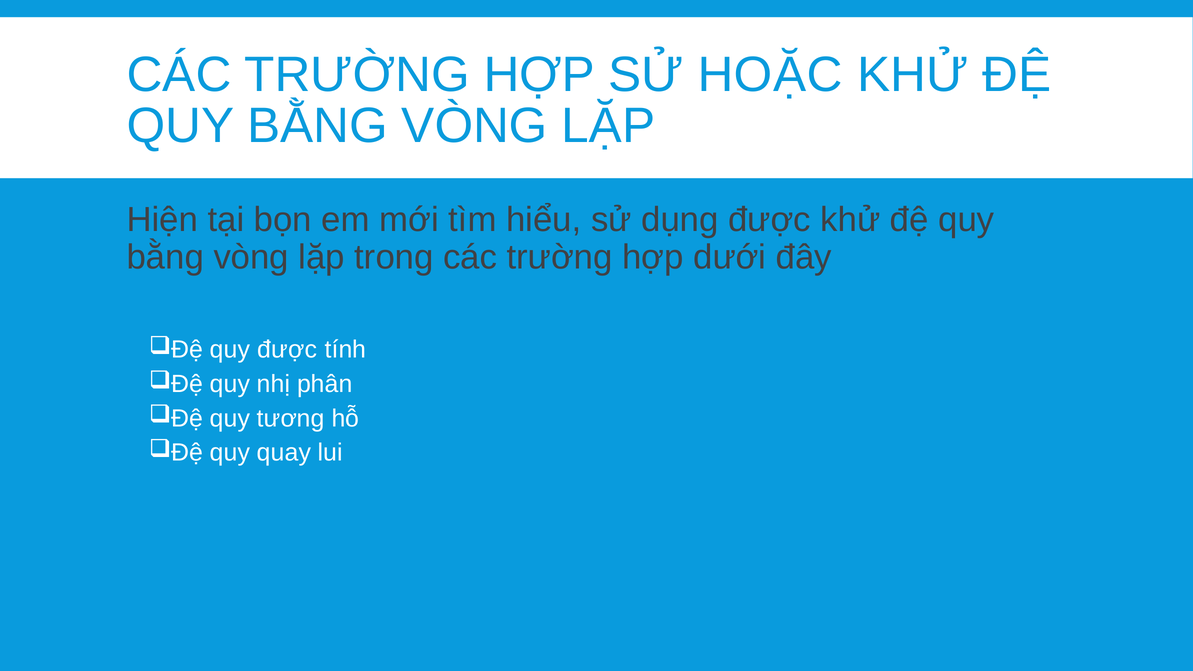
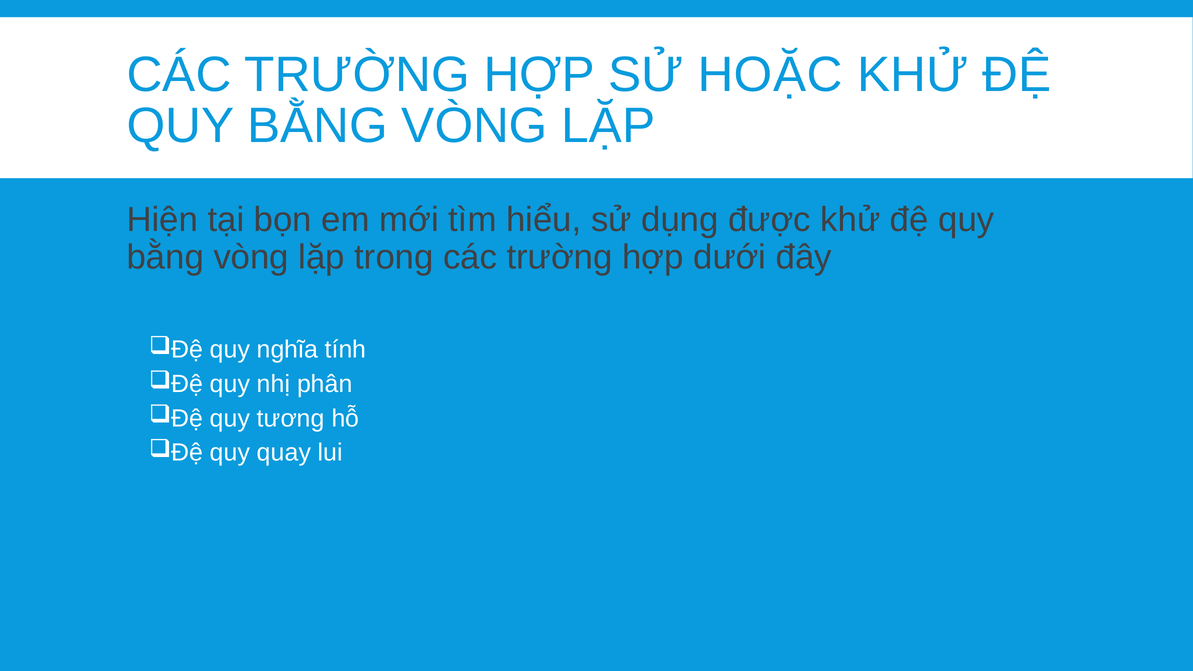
quy được: được -> nghĩa
